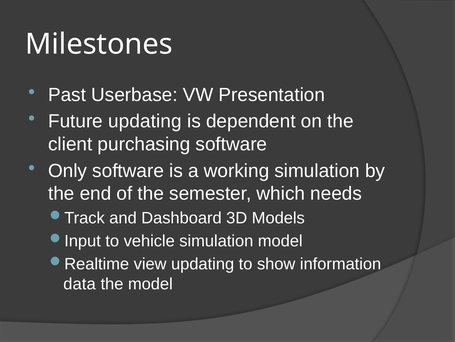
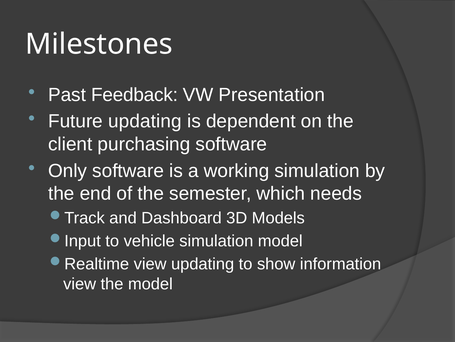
Userbase: Userbase -> Feedback
data at (80, 283): data -> view
